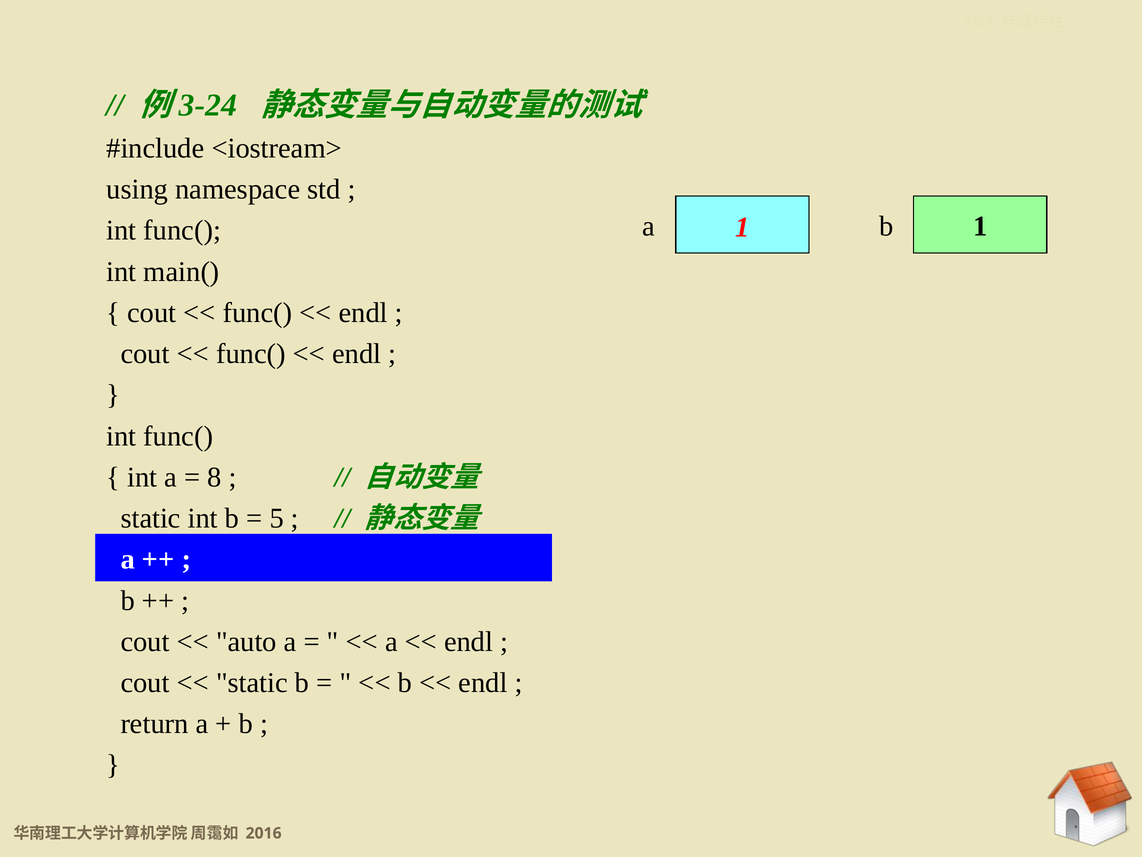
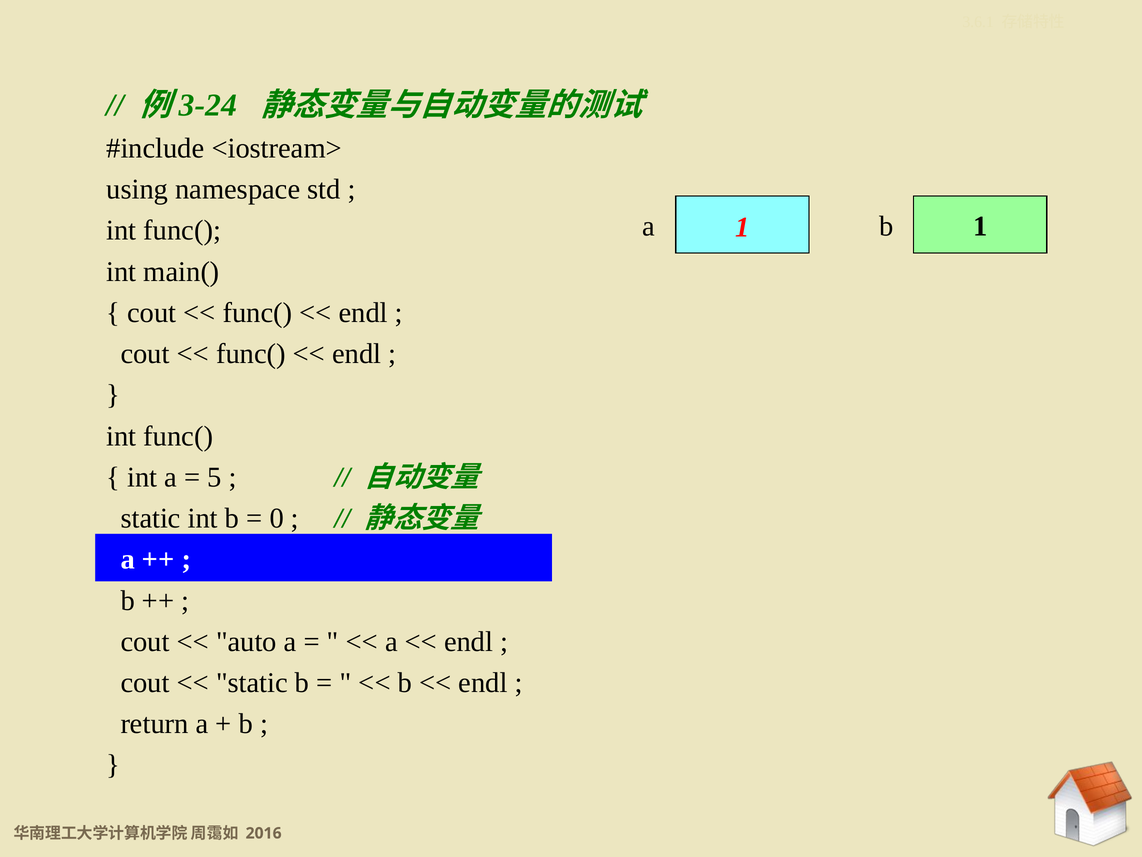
8: 8 -> 5
5 at (277, 518): 5 -> 0
